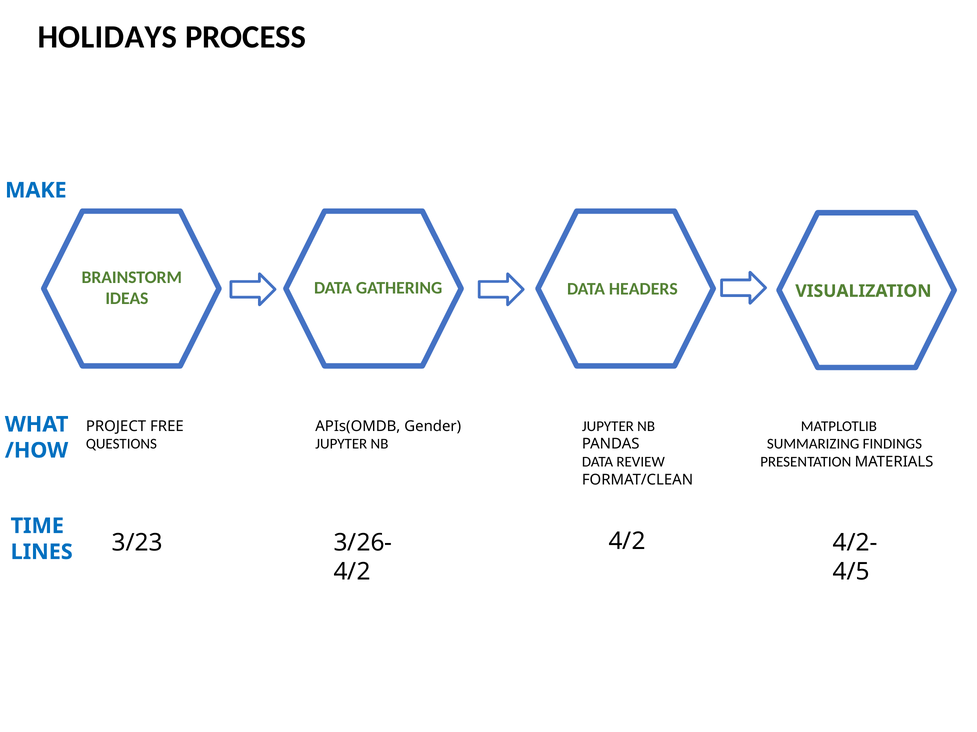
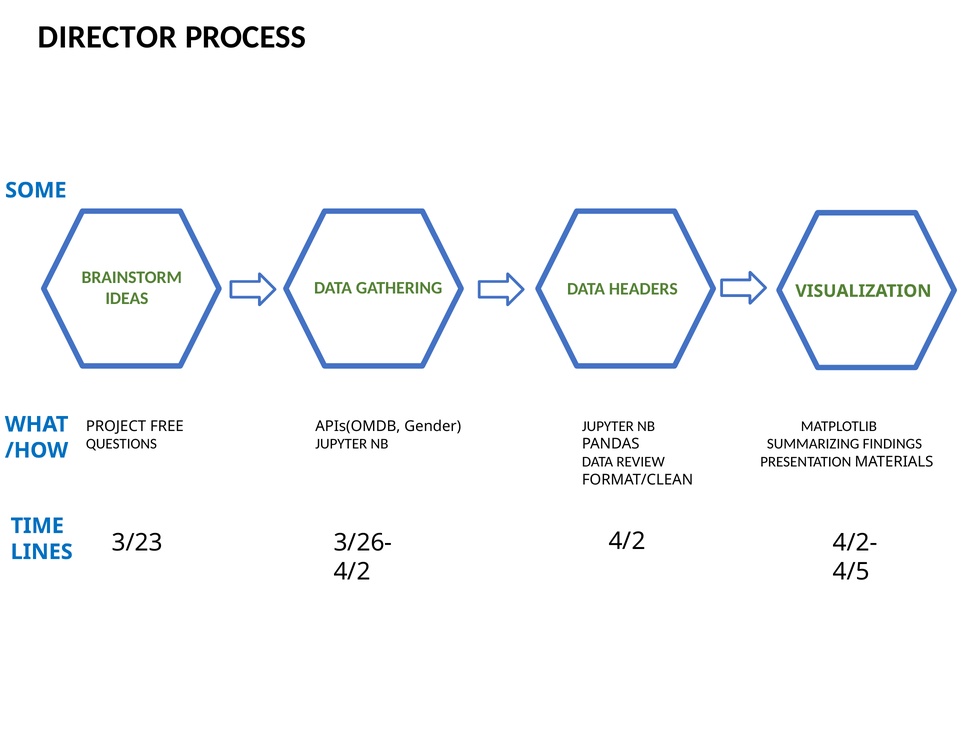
HOLIDAYS: HOLIDAYS -> DIRECTOR
MAKE: MAKE -> SOME
